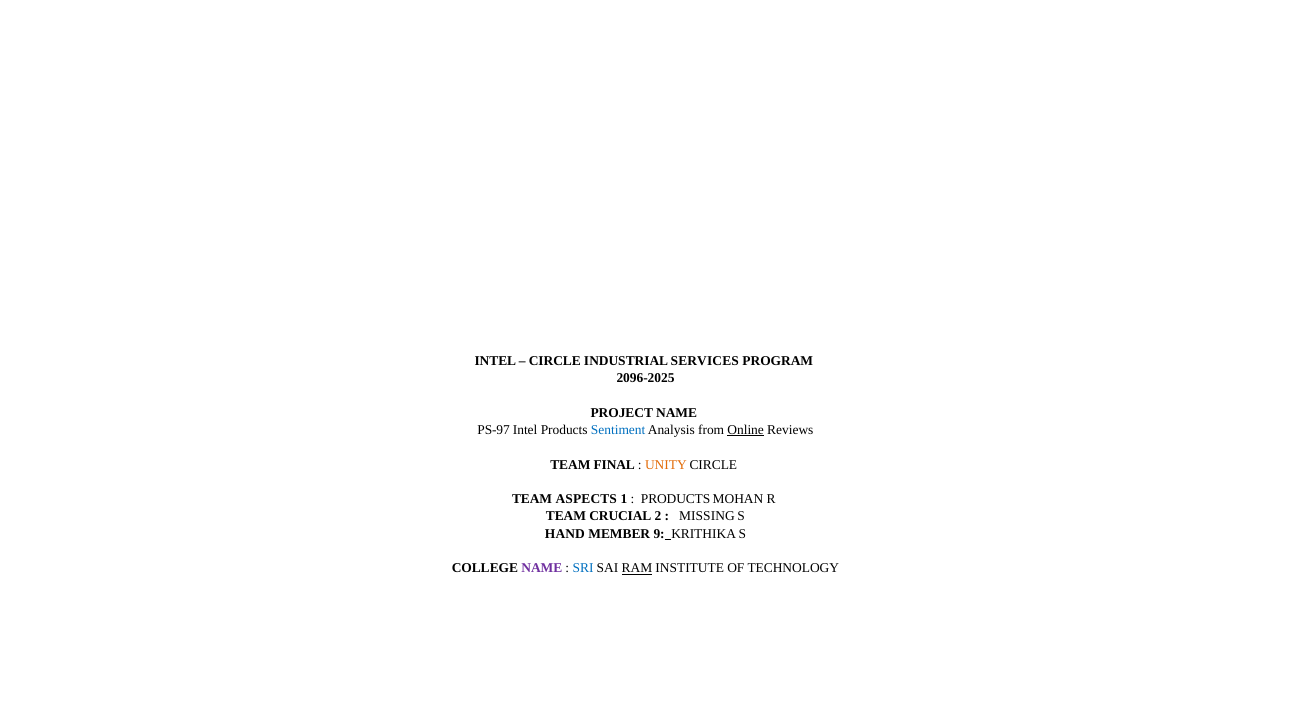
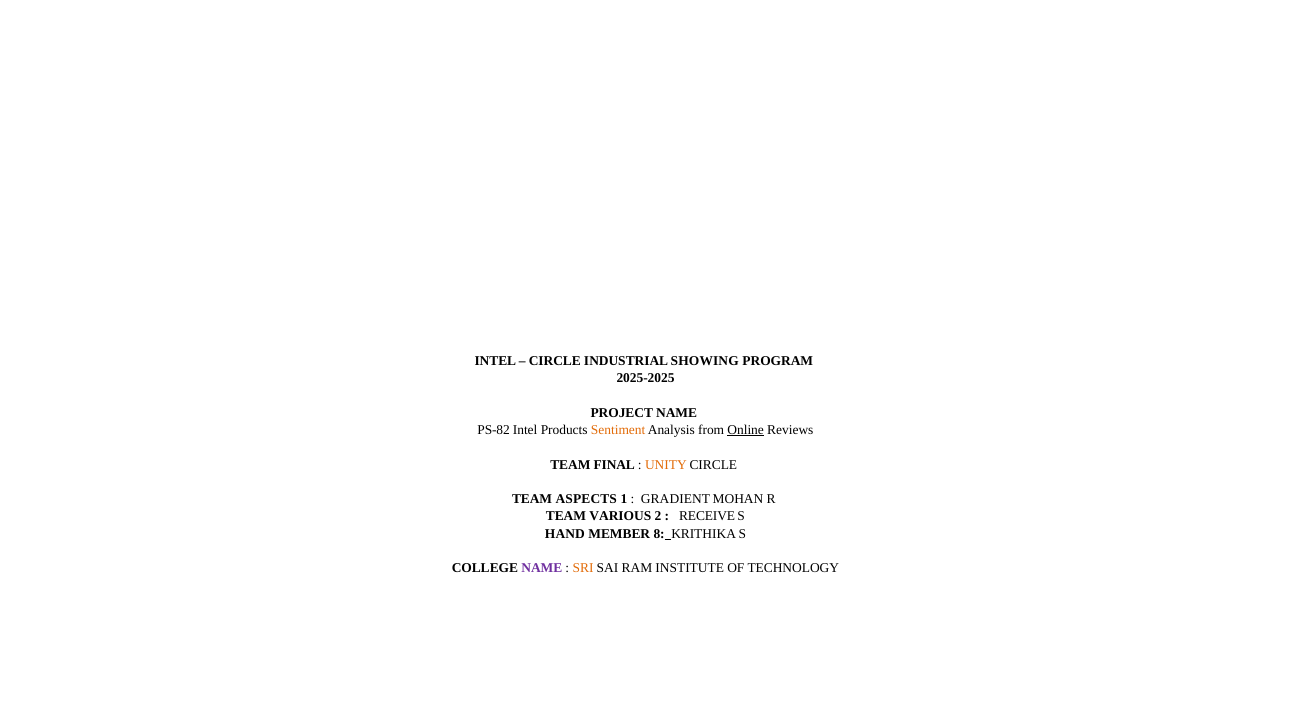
SERVICES: SERVICES -> SHOWING
2096-2025: 2096-2025 -> 2025-2025
PS-97: PS-97 -> PS-82
Sentiment colour: blue -> orange
PRODUCTS at (676, 499): PRODUCTS -> GRADIENT
CRUCIAL: CRUCIAL -> VARIOUS
MISSING: MISSING -> RECEIVE
9: 9 -> 8
SRI colour: blue -> orange
RAM underline: present -> none
